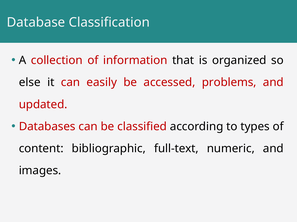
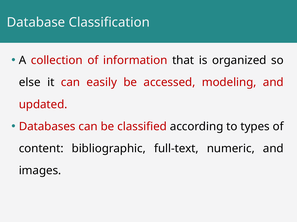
problems: problems -> modeling
